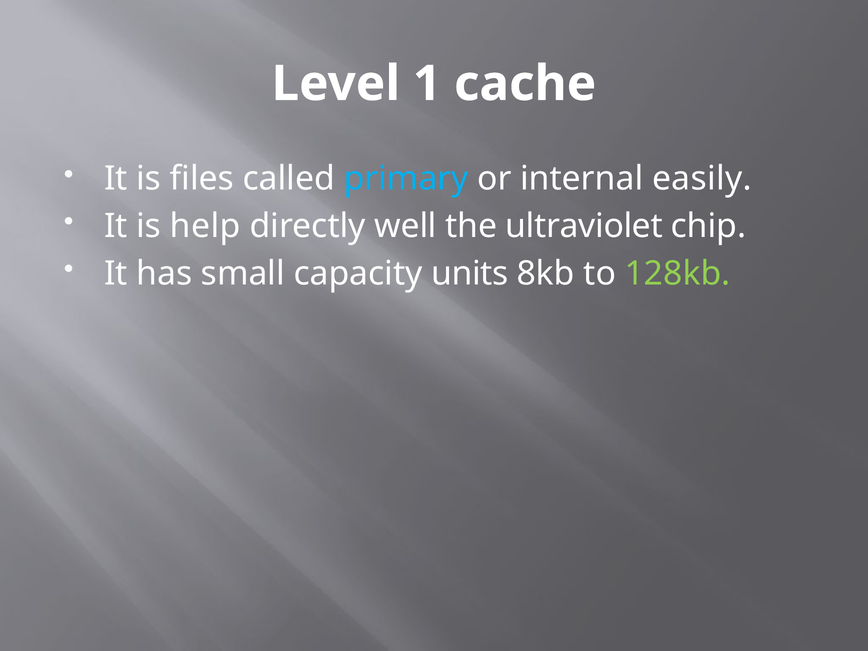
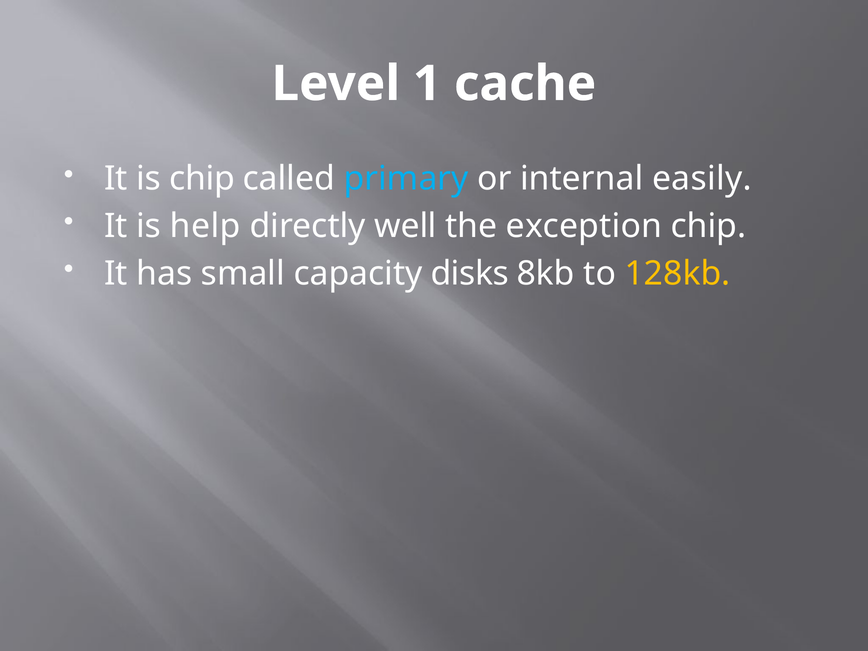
is files: files -> chip
ultraviolet: ultraviolet -> exception
units: units -> disks
128kb colour: light green -> yellow
